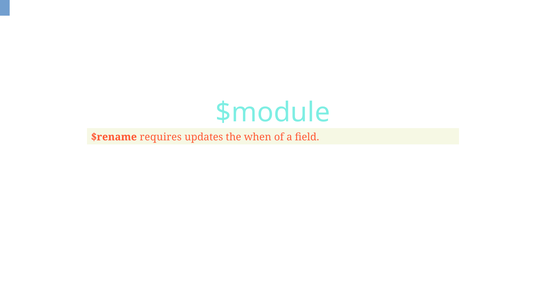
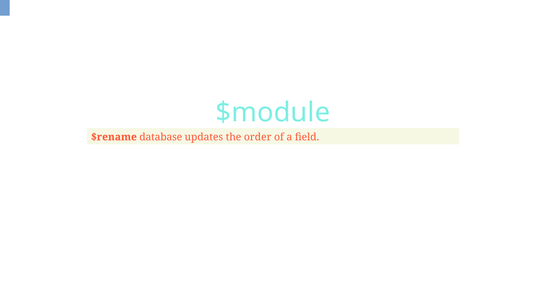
requires: requires -> database
when: when -> order
